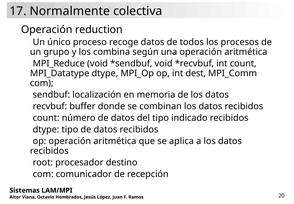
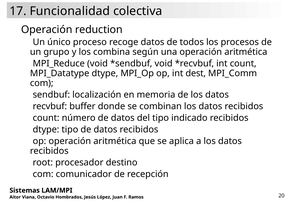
Normalmente: Normalmente -> Funcionalidad
